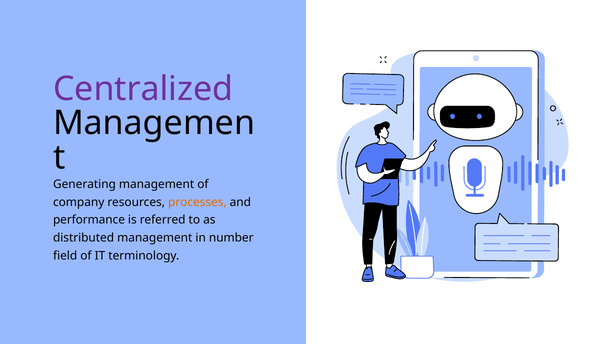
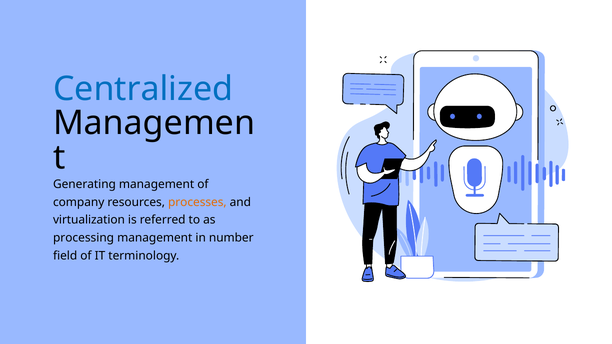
Centralized colour: purple -> blue
performance: performance -> virtualization
distributed: distributed -> processing
